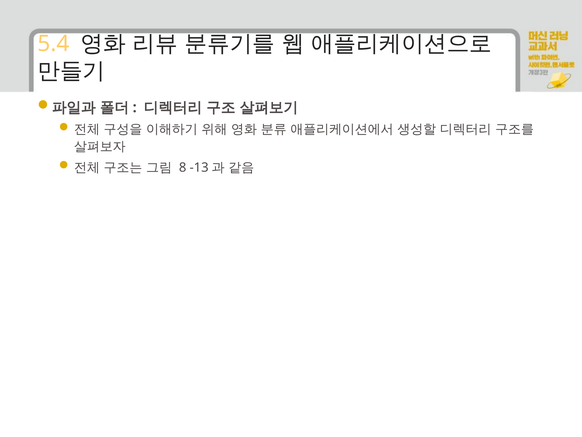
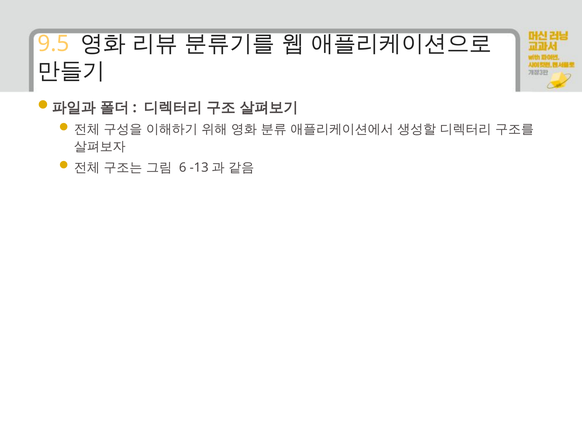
5.4: 5.4 -> 9.5
8: 8 -> 6
